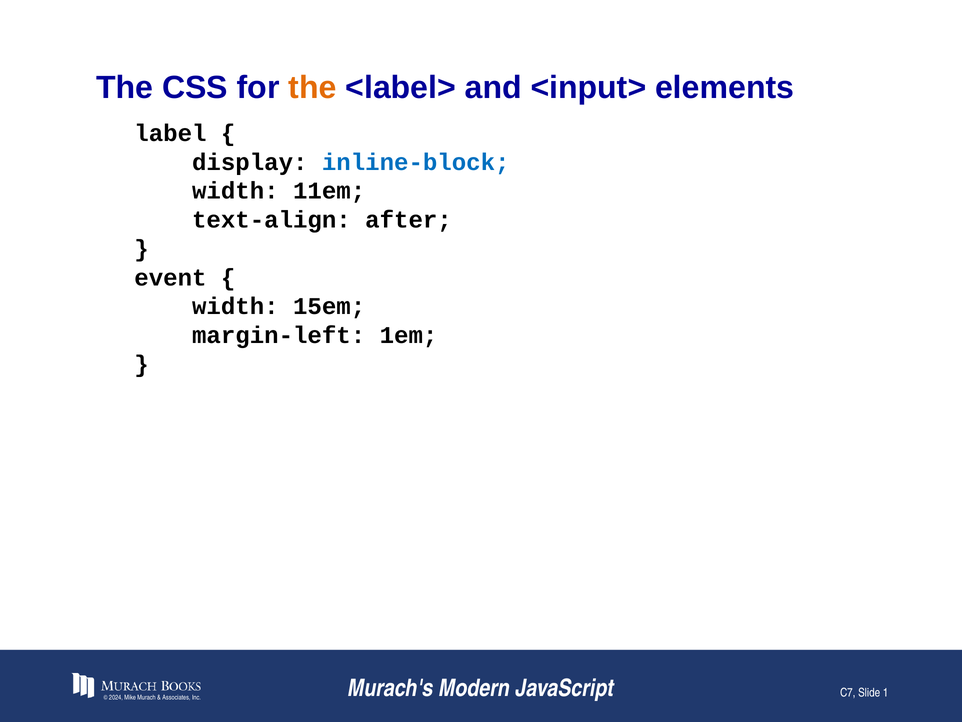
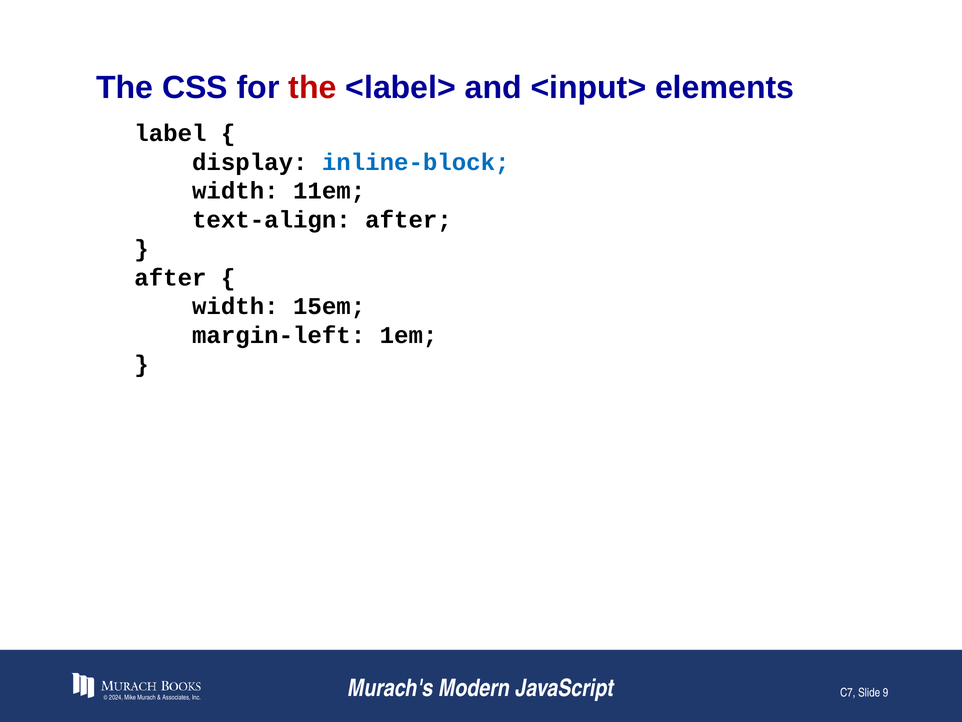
the at (312, 87) colour: orange -> red
event at (170, 277): event -> after
1: 1 -> 9
